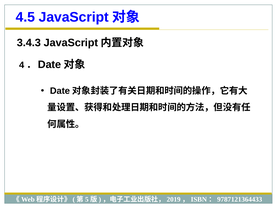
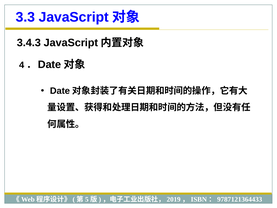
4.5: 4.5 -> 3.3
